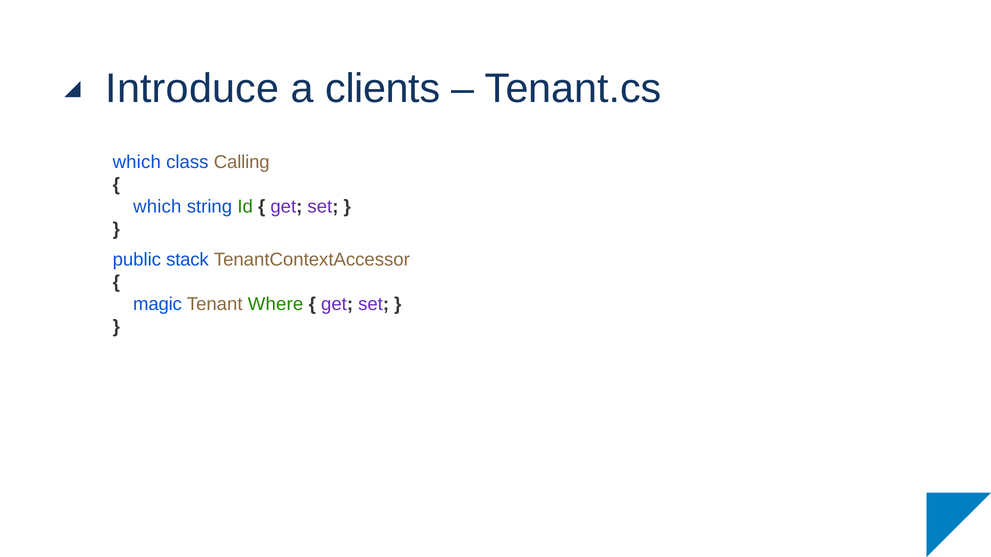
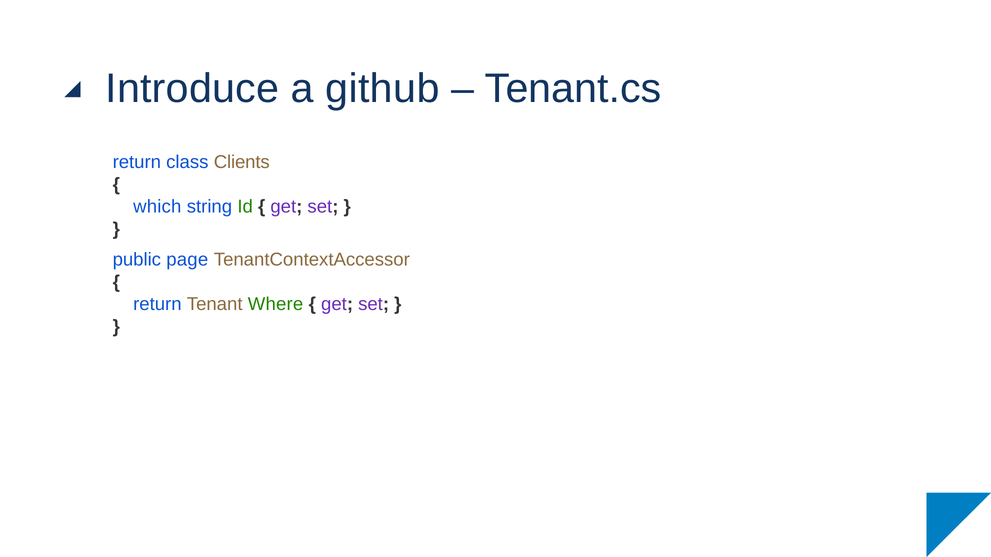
clients: clients -> github
which at (137, 162): which -> return
Calling: Calling -> Clients
stack: stack -> page
magic at (157, 304): magic -> return
